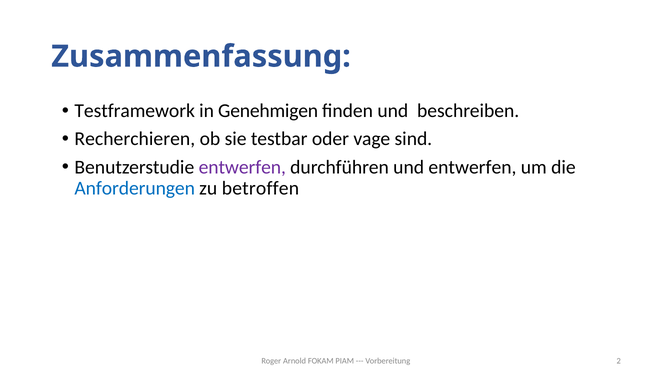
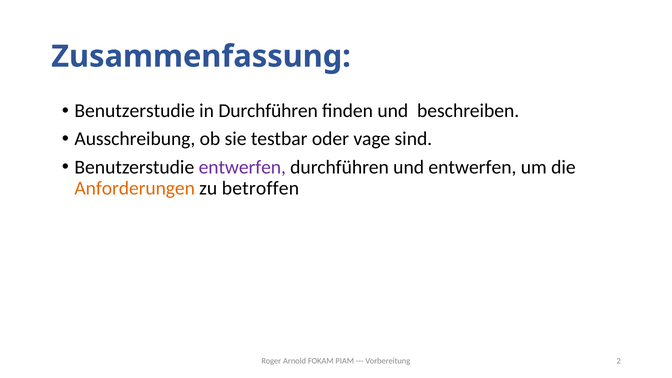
Testframework at (135, 111): Testframework -> Benutzerstudie
in Genehmigen: Genehmigen -> Durchführen
Recherchieren: Recherchieren -> Ausschreibung
Anforderungen colour: blue -> orange
